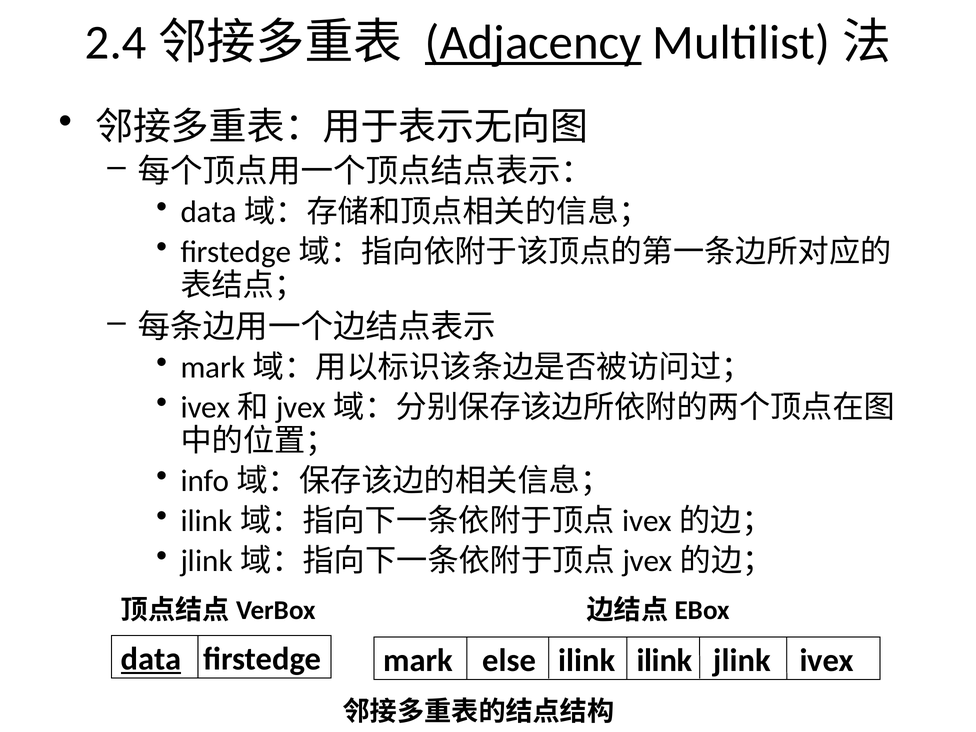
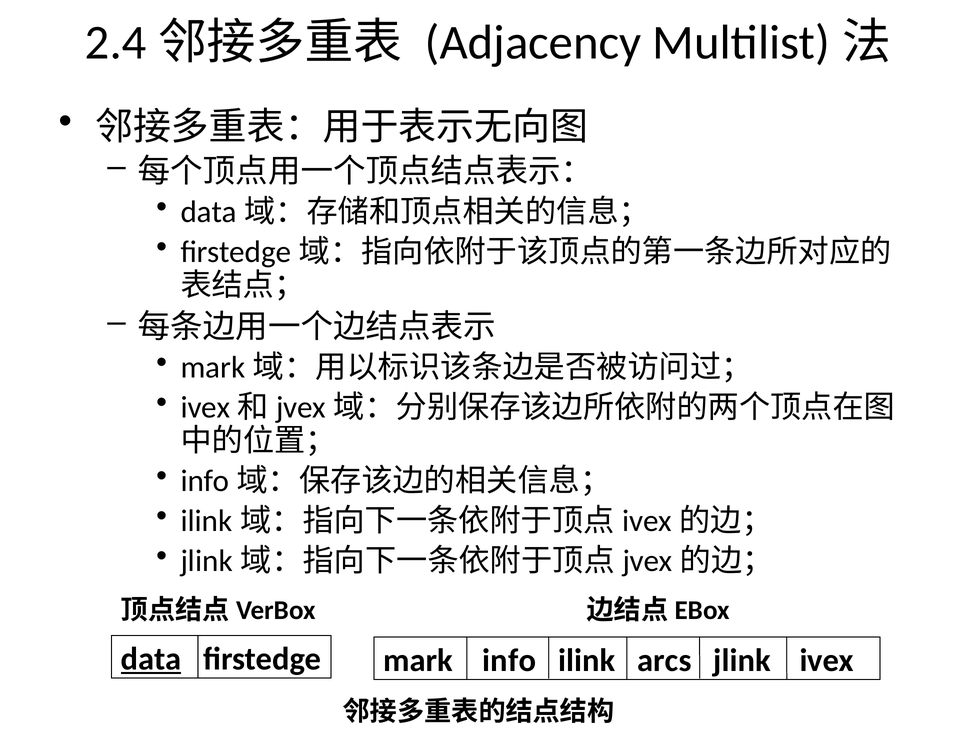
Adjacency underline: present -> none
else: else -> info
ilink ilink: ilink -> arcs
